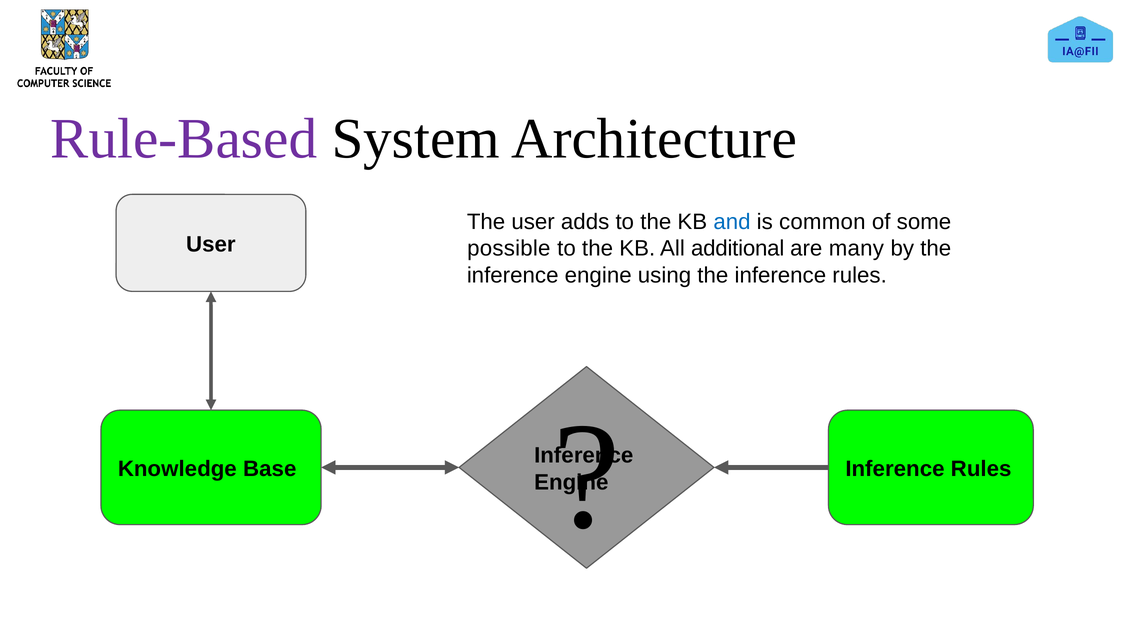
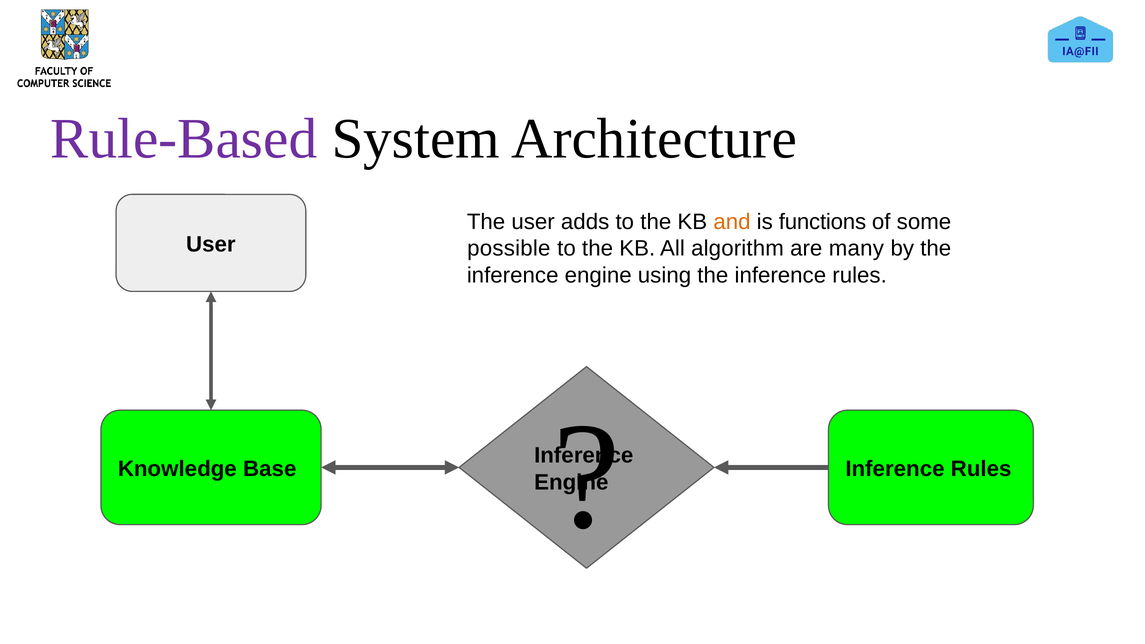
and colour: blue -> orange
common: common -> functions
additional: additional -> algorithm
